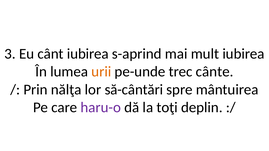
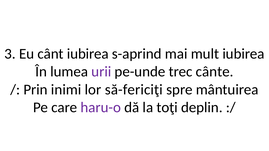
urii colour: orange -> purple
nălţa: nălţa -> inimi
să-cântări: să-cântări -> să-fericiţi
